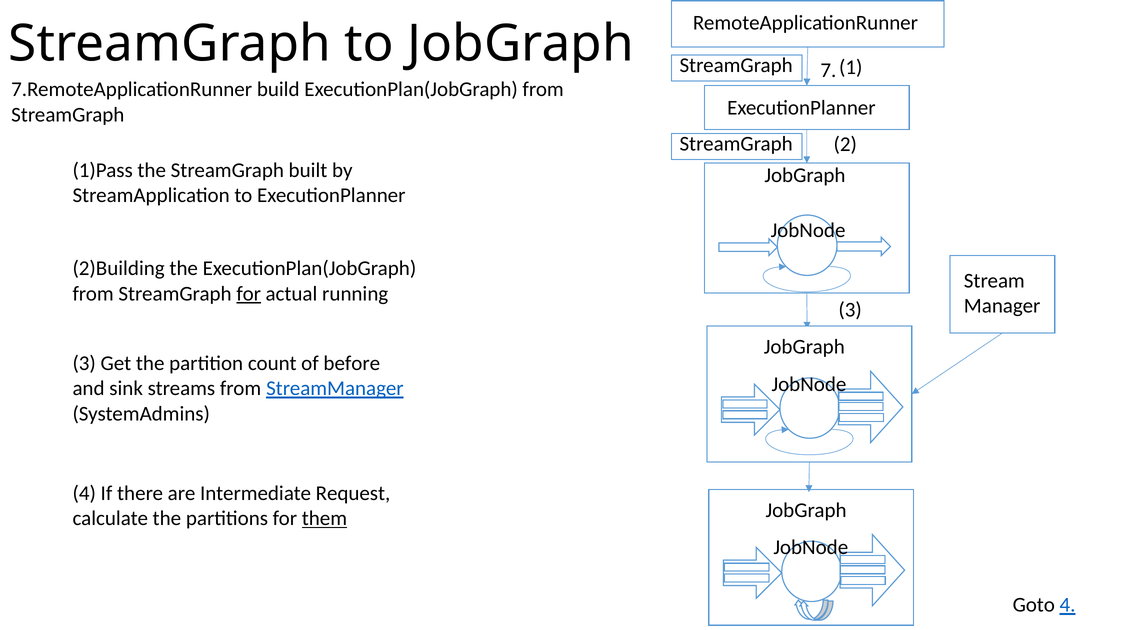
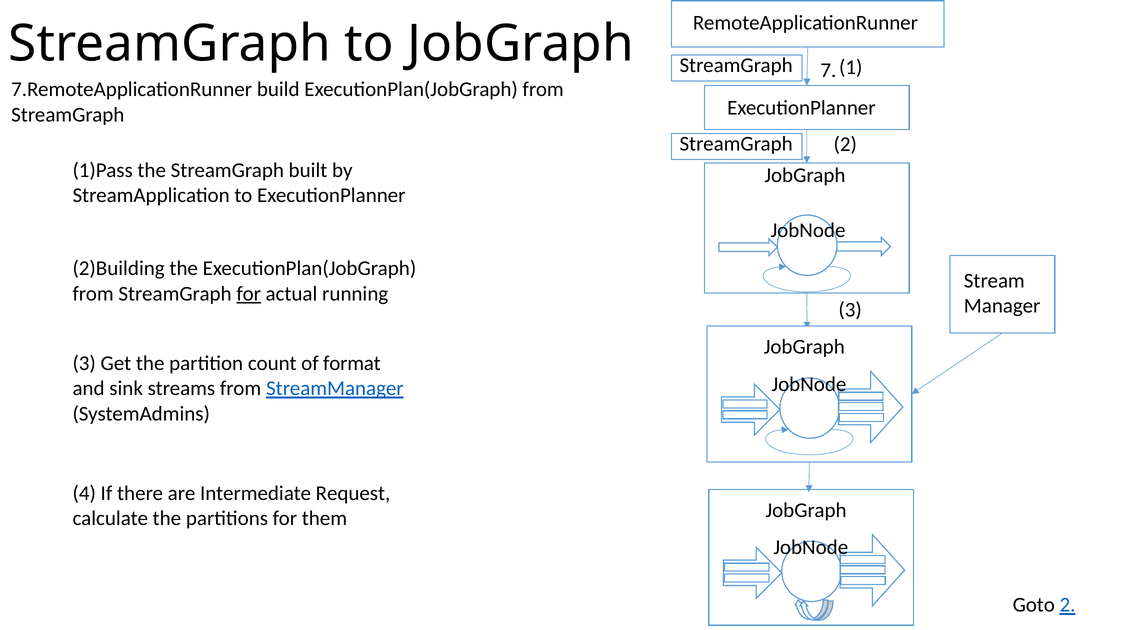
before: before -> format
them underline: present -> none
Goto 4: 4 -> 2
